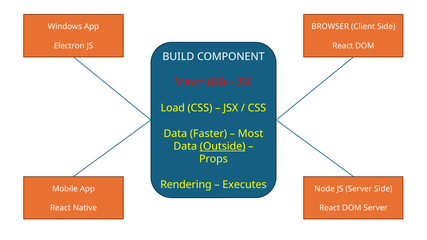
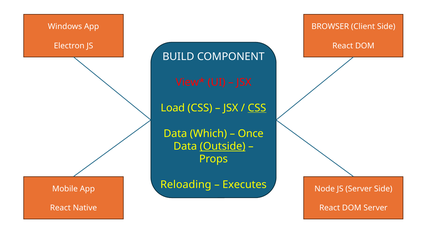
CSS at (257, 108) underline: none -> present
Faster: Faster -> Which
Most: Most -> Once
Rendering: Rendering -> Reloading
